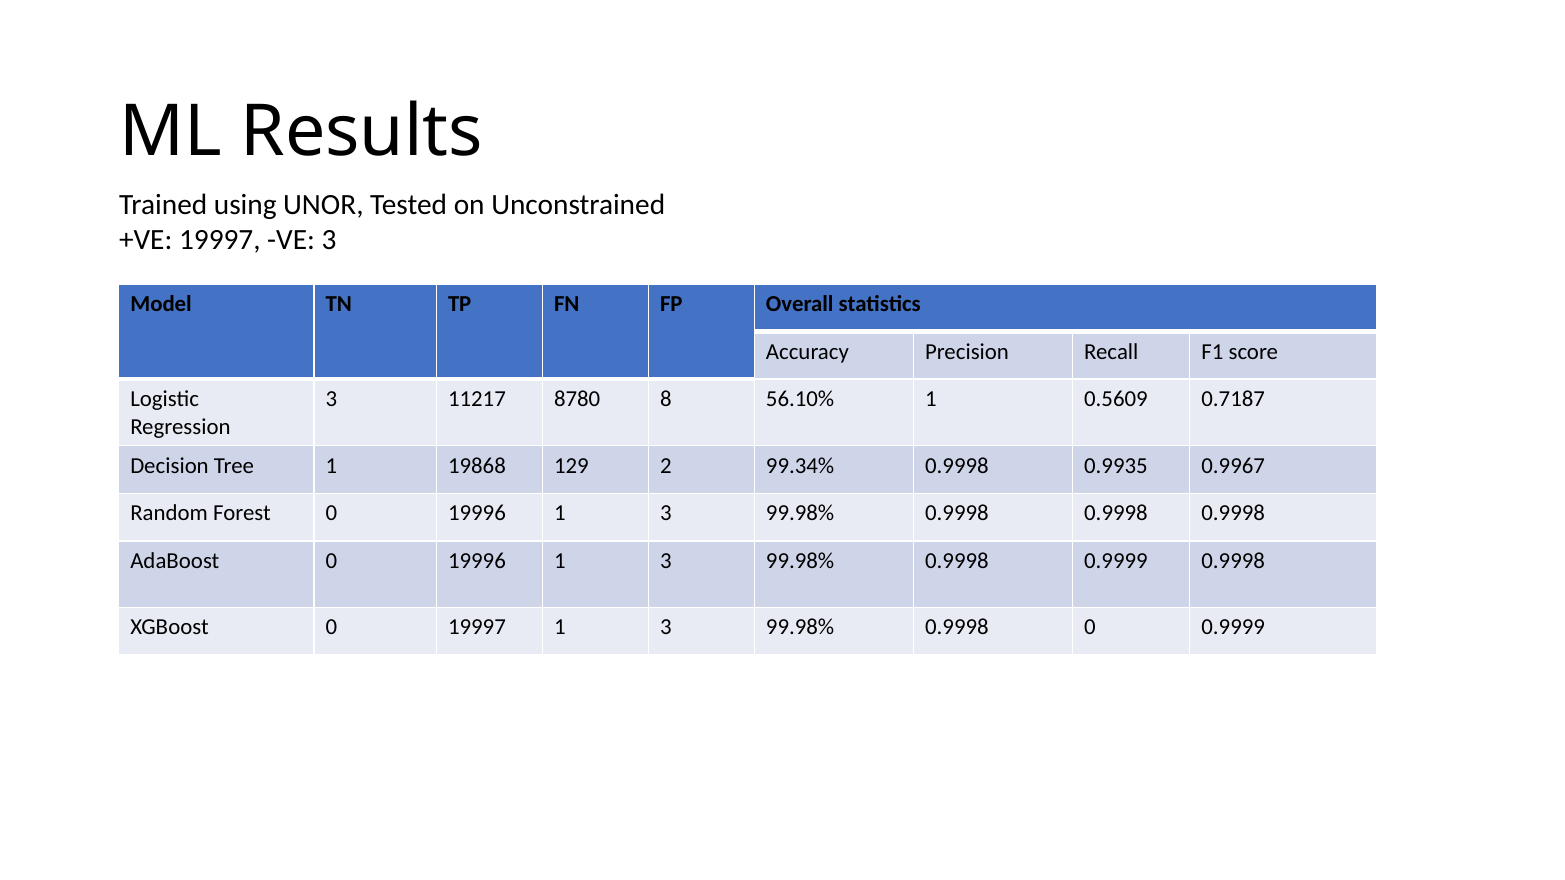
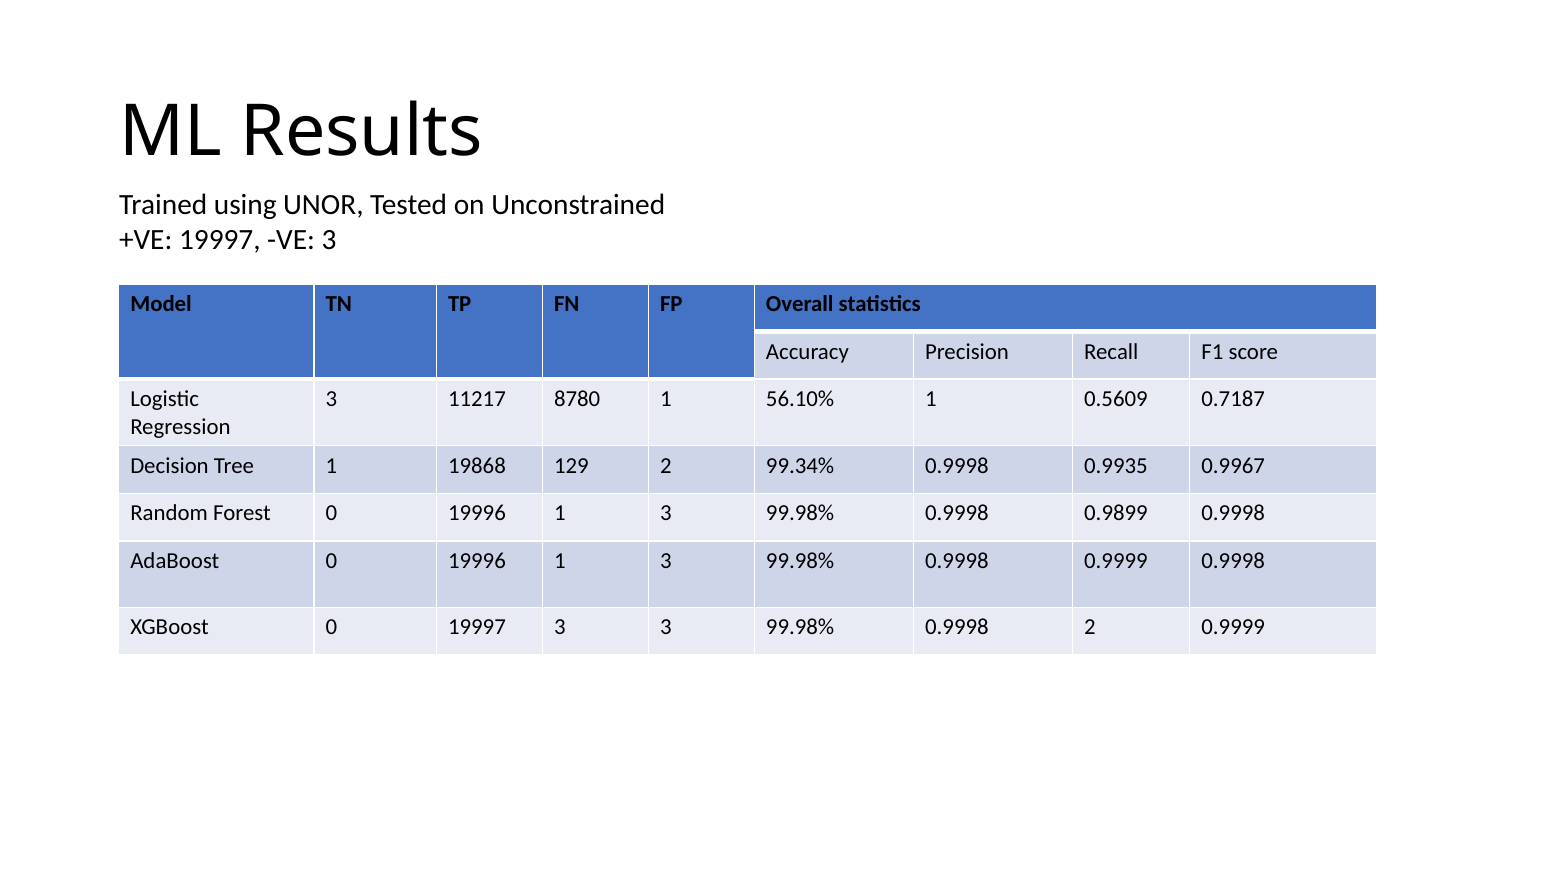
8780 8: 8 -> 1
99.98% 0.9998 0.9998: 0.9998 -> 0.9899
19997 1: 1 -> 3
0.9998 0: 0 -> 2
